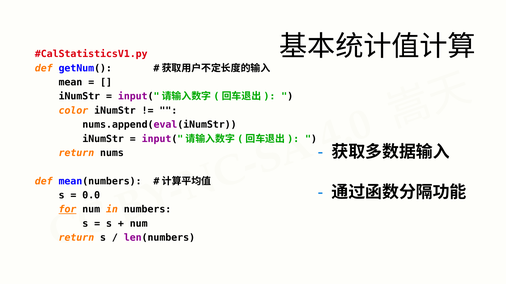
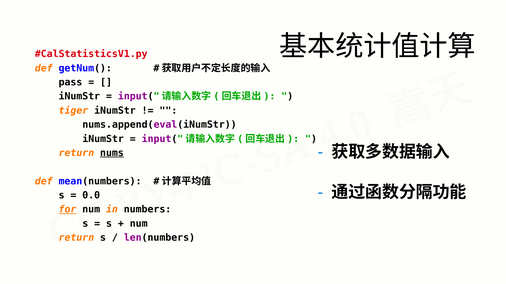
mean: mean -> pass
color: color -> tiger
nums underline: none -> present
